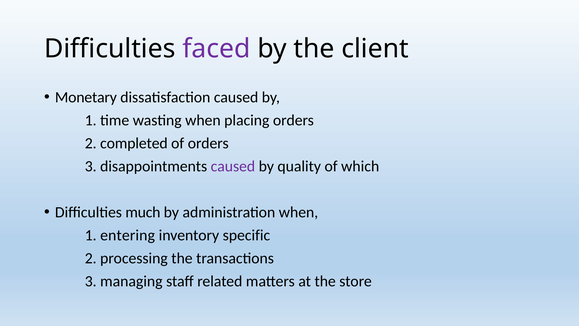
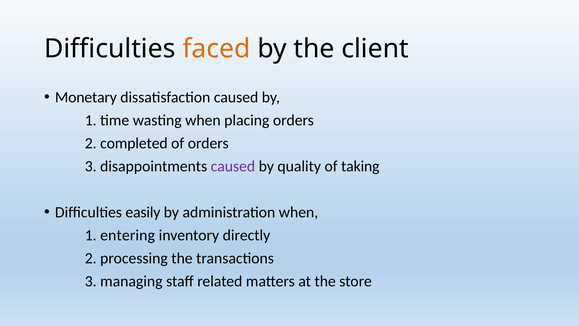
faced colour: purple -> orange
which: which -> taking
much: much -> easily
specific: specific -> directly
